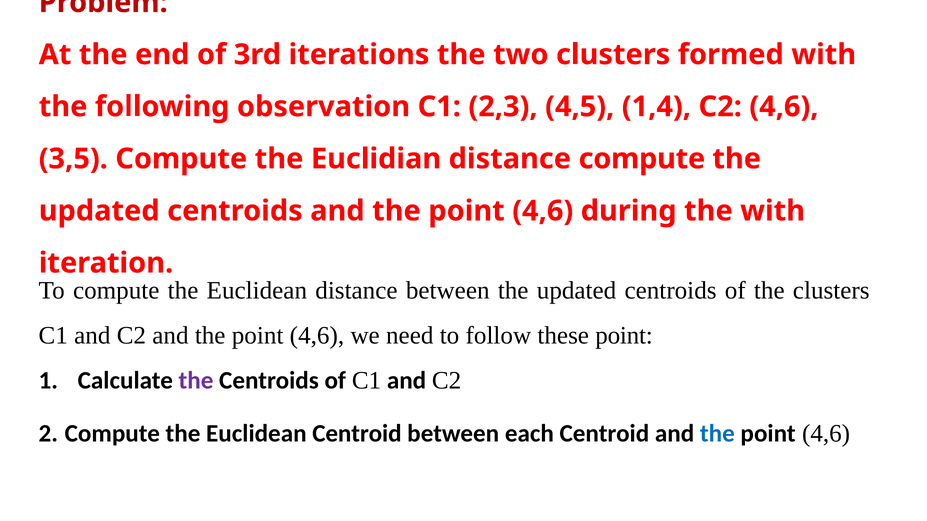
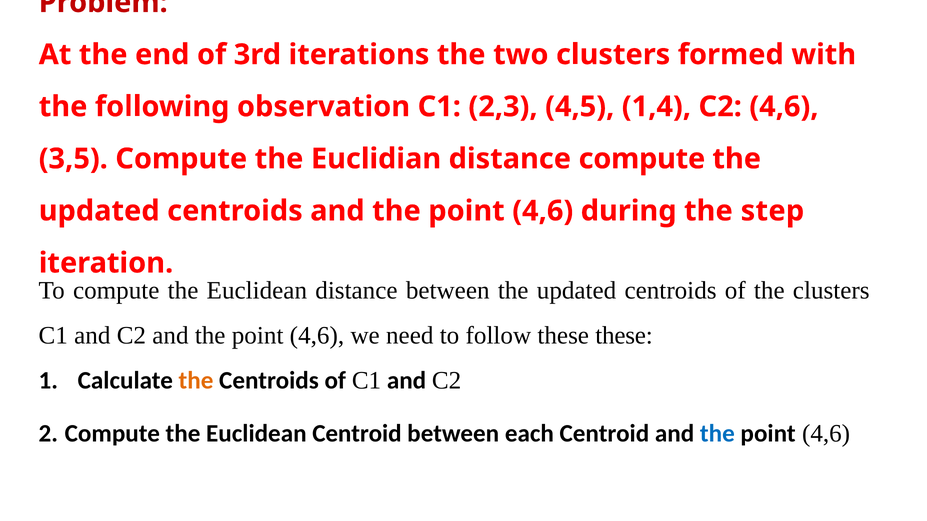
the with: with -> step
these point: point -> these
the at (196, 381) colour: purple -> orange
